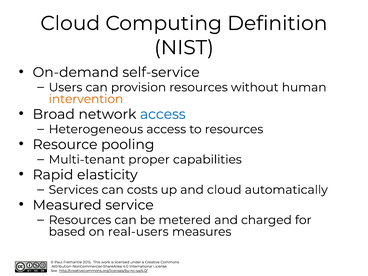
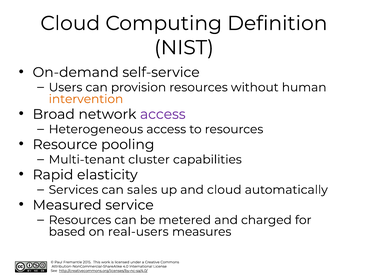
access at (163, 114) colour: blue -> purple
proper: proper -> cluster
costs: costs -> sales
